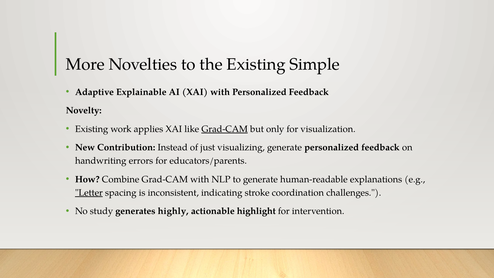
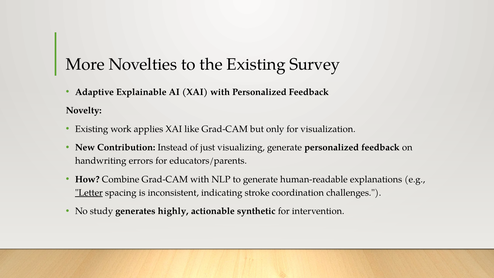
Simple: Simple -> Survey
Grad-CAM at (225, 129) underline: present -> none
highlight: highlight -> synthetic
